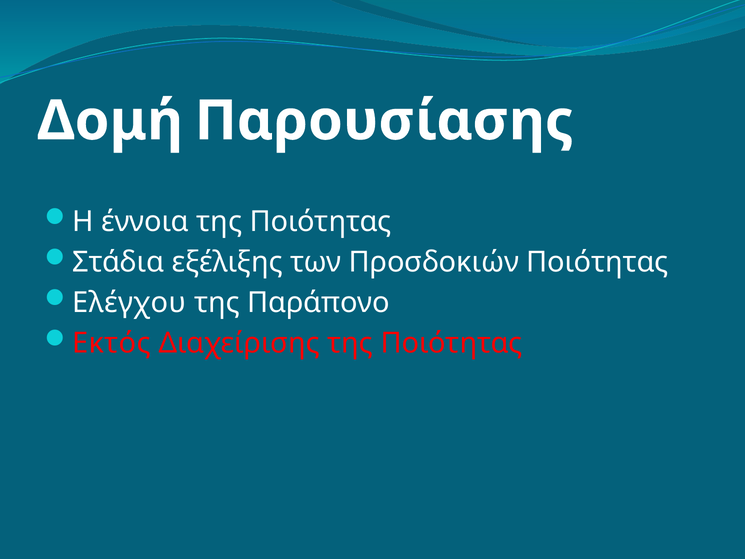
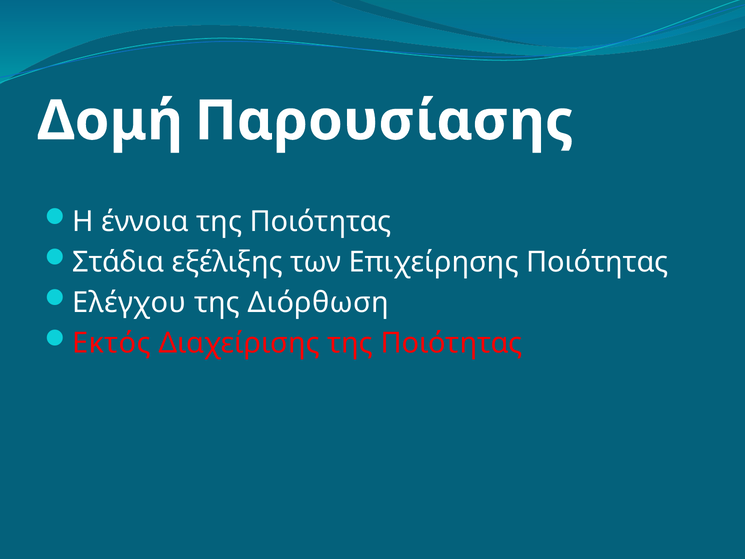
Προσδοκιών: Προσδοκιών -> Επιχείρησης
Παράπονο: Παράπονο -> Διόρθωση
